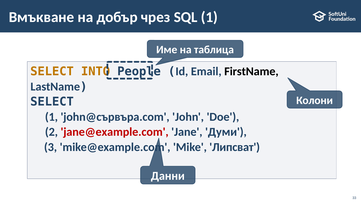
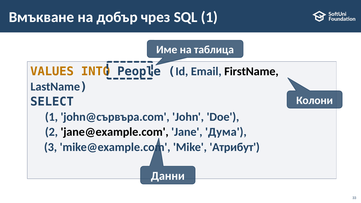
SELECT at (52, 71): SELECT -> VALUES
jane@example.com colour: red -> black
Думи: Думи -> Дума
Липсват: Липсват -> Атрибут
